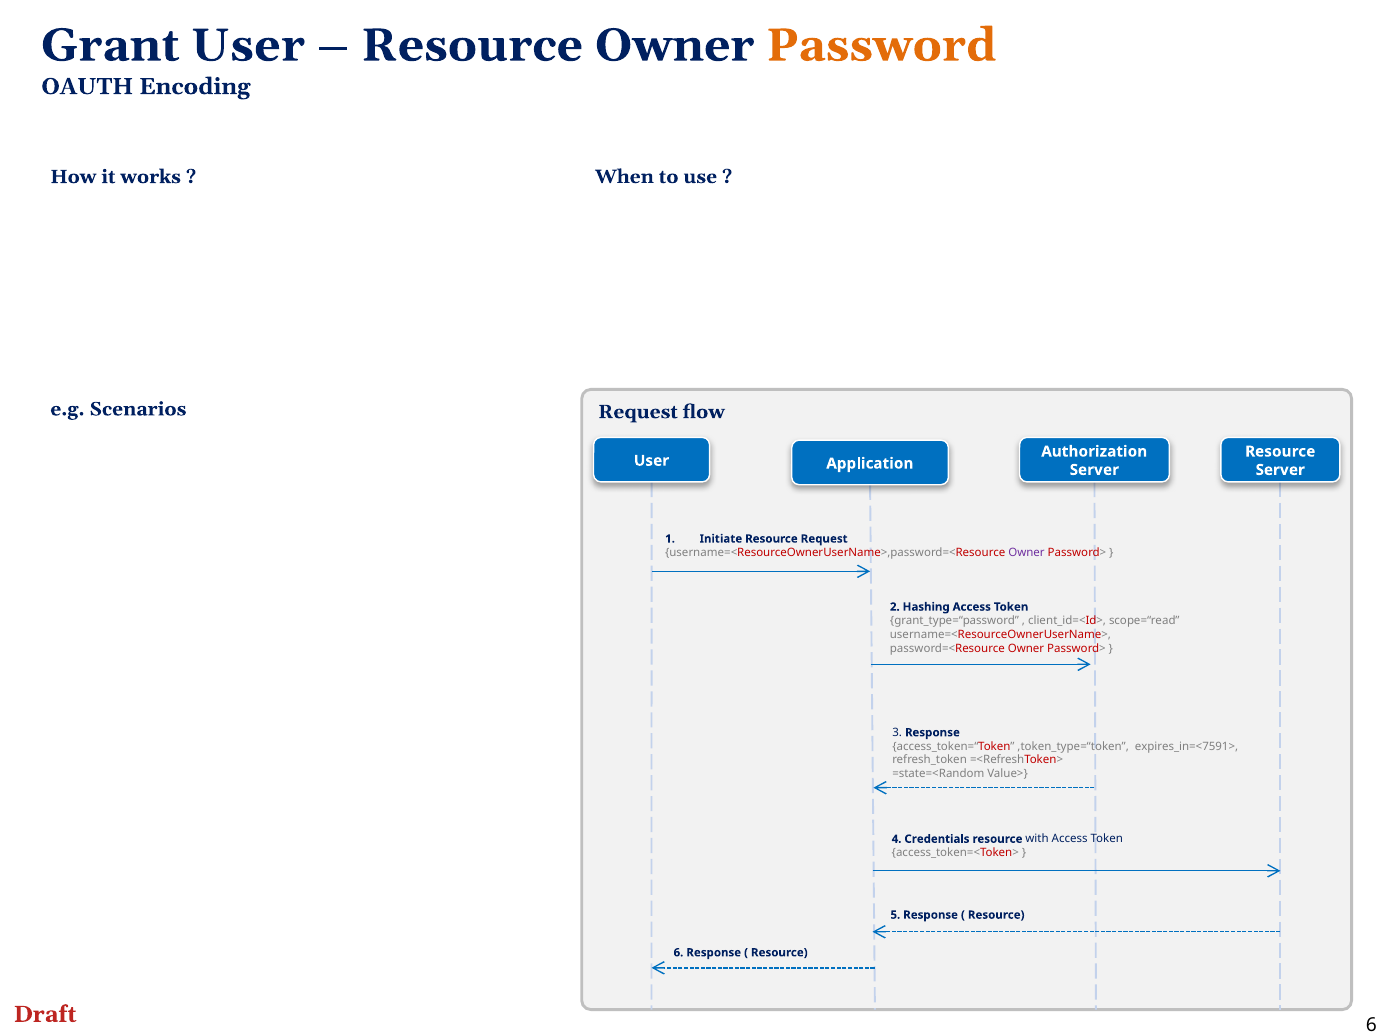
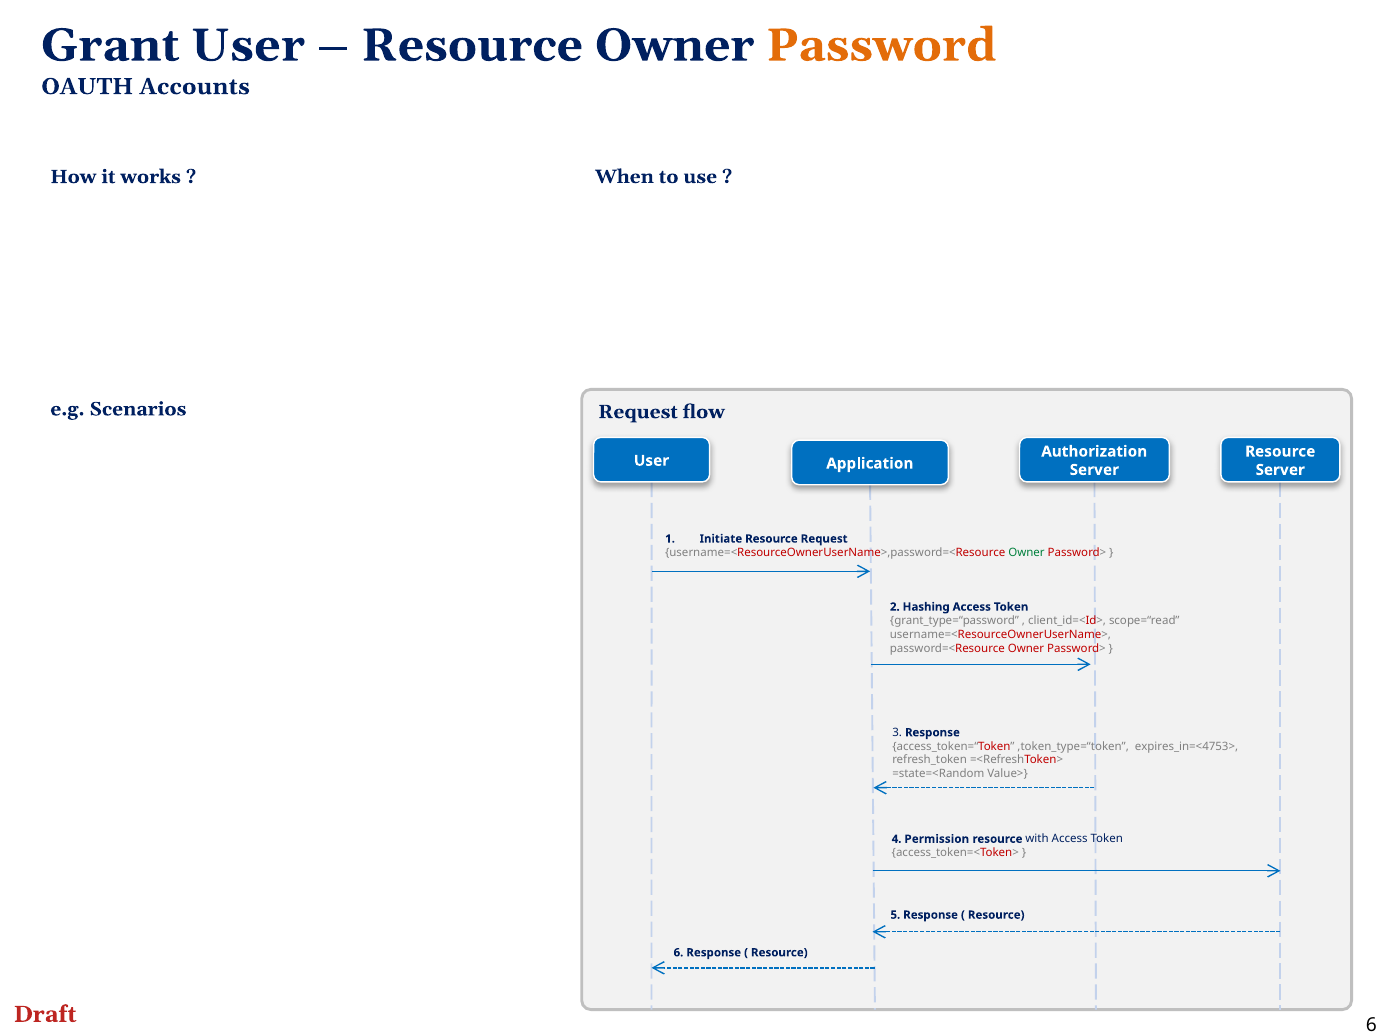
Encoding: Encoding -> Accounts
Owner at (1027, 552) colour: purple -> green
expires_in=<7591>: expires_in=<7591> -> expires_in=<4753>
Credentials: Credentials -> Permission
